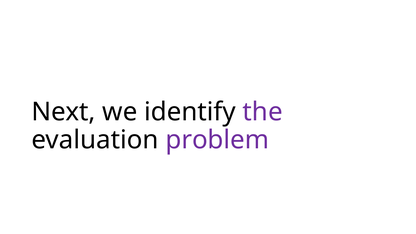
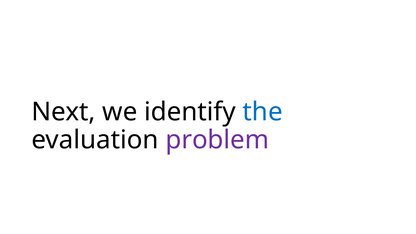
the colour: purple -> blue
